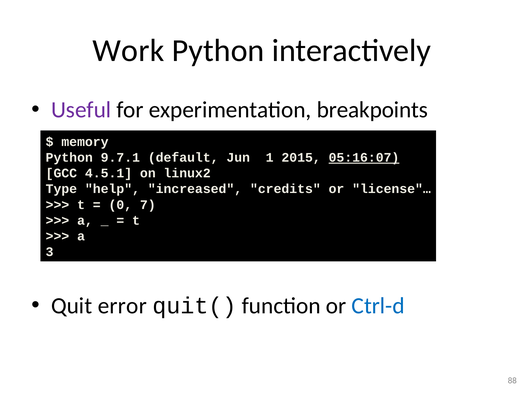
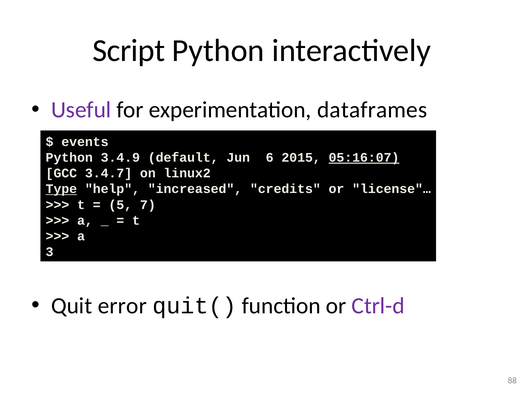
Work: Work -> Script
breakpoints: breakpoints -> dataframes
memory: memory -> events
9.7.1: 9.7.1 -> 3.4.9
1: 1 -> 6
4.5.1: 4.5.1 -> 3.4.7
Type underline: none -> present
0: 0 -> 5
Ctrl-d colour: blue -> purple
